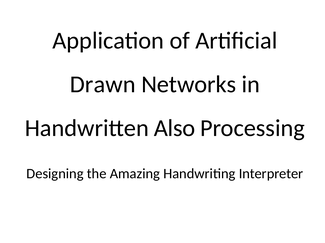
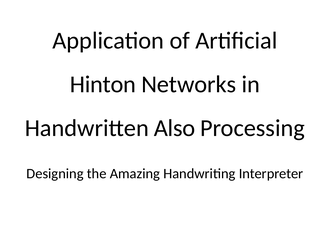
Drawn: Drawn -> Hinton
